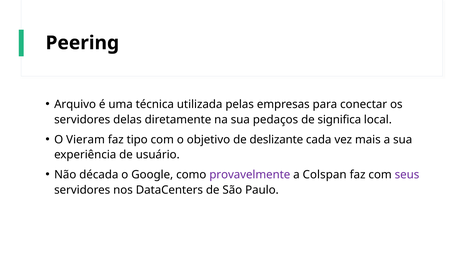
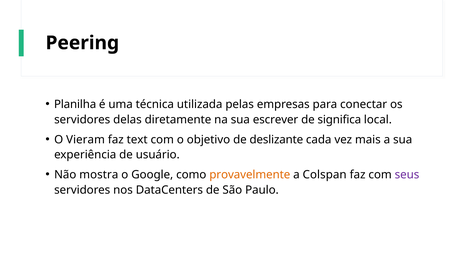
Arquivo: Arquivo -> Planilha
pedaços: pedaços -> escrever
tipo: tipo -> text
década: década -> mostra
provavelmente colour: purple -> orange
